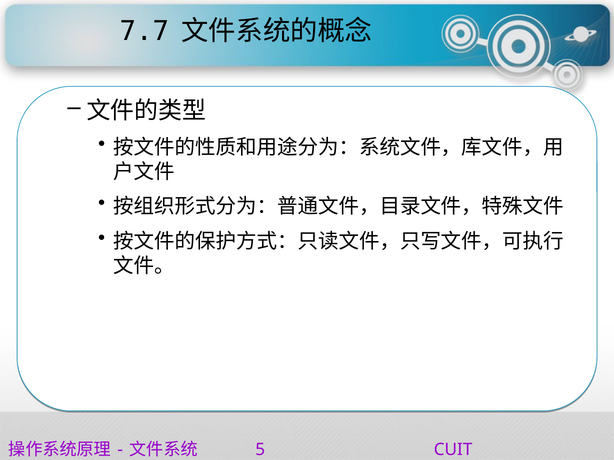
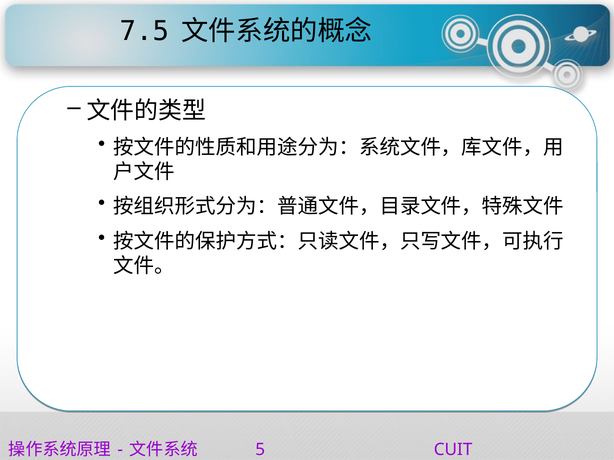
7.7: 7.7 -> 7.5
